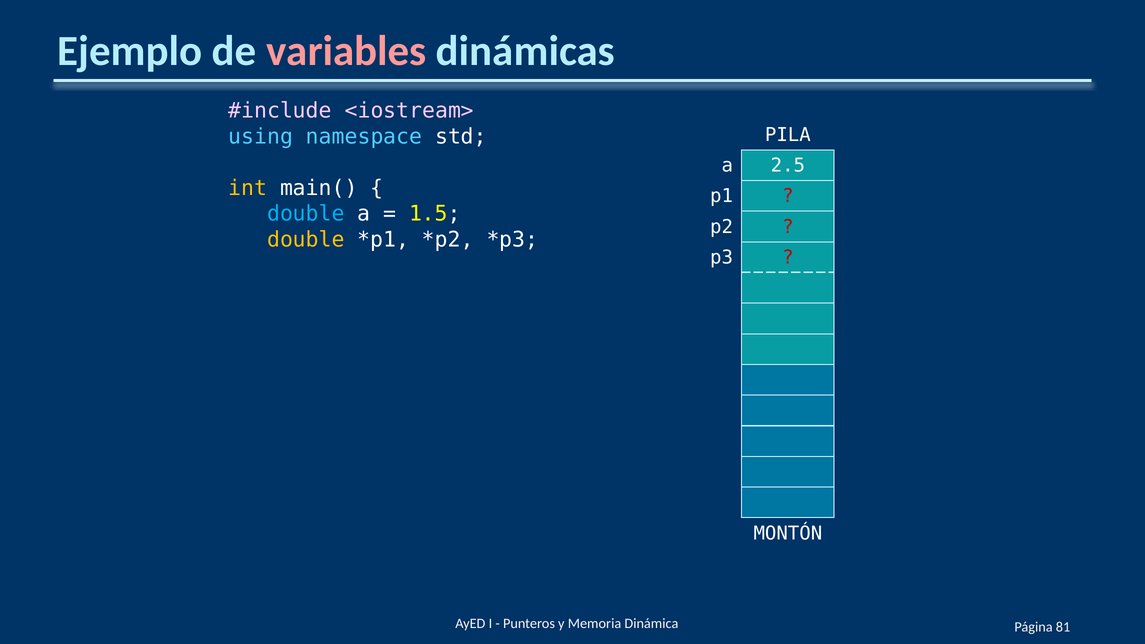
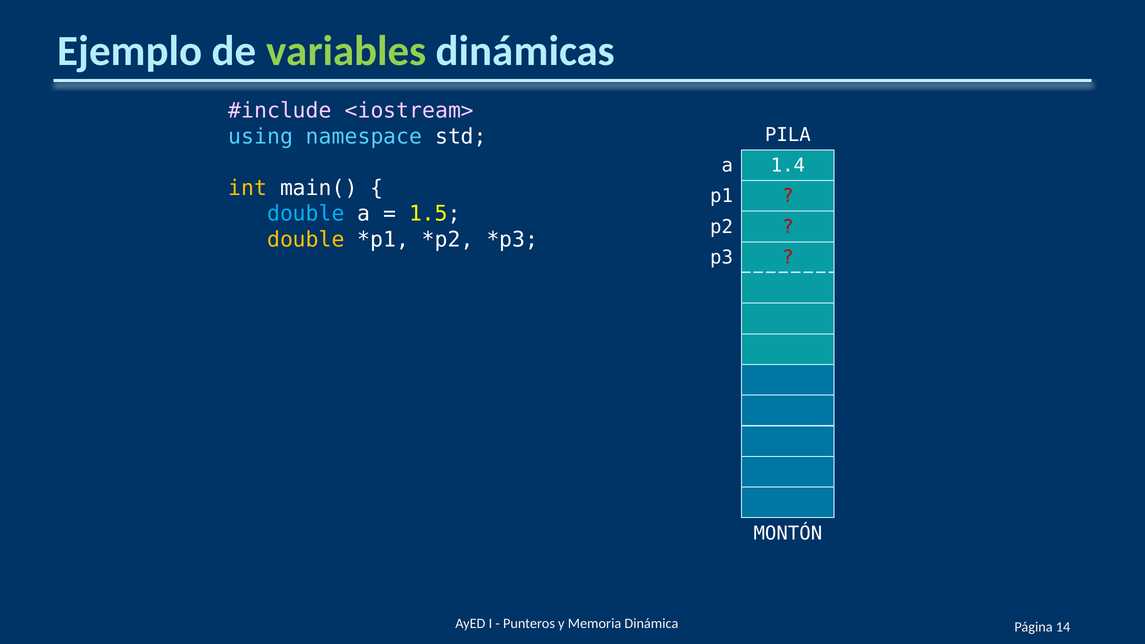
variables colour: pink -> light green
2.5: 2.5 -> 1.4
81: 81 -> 14
